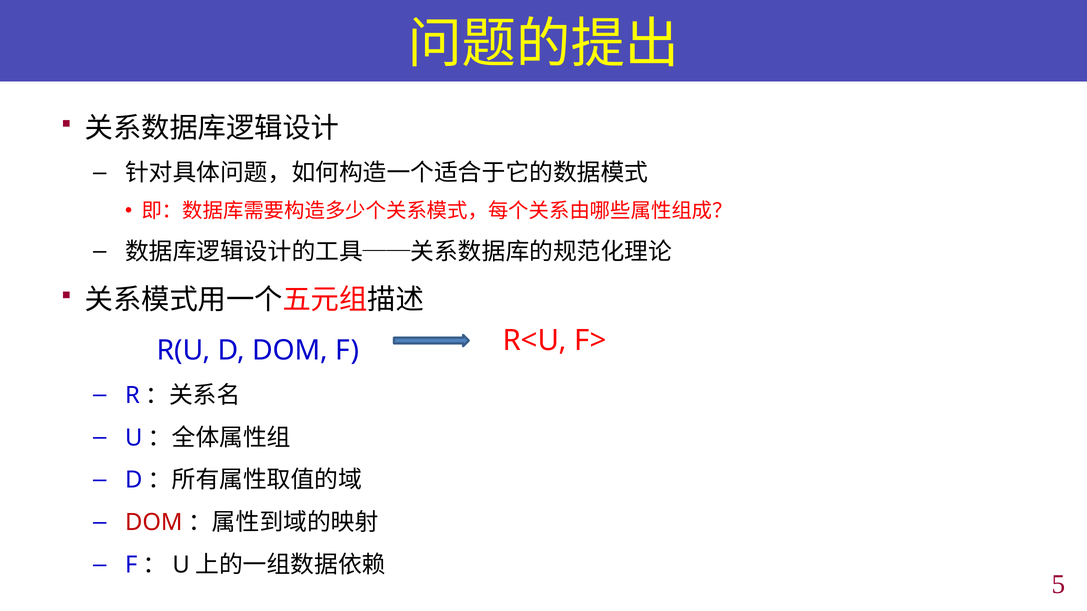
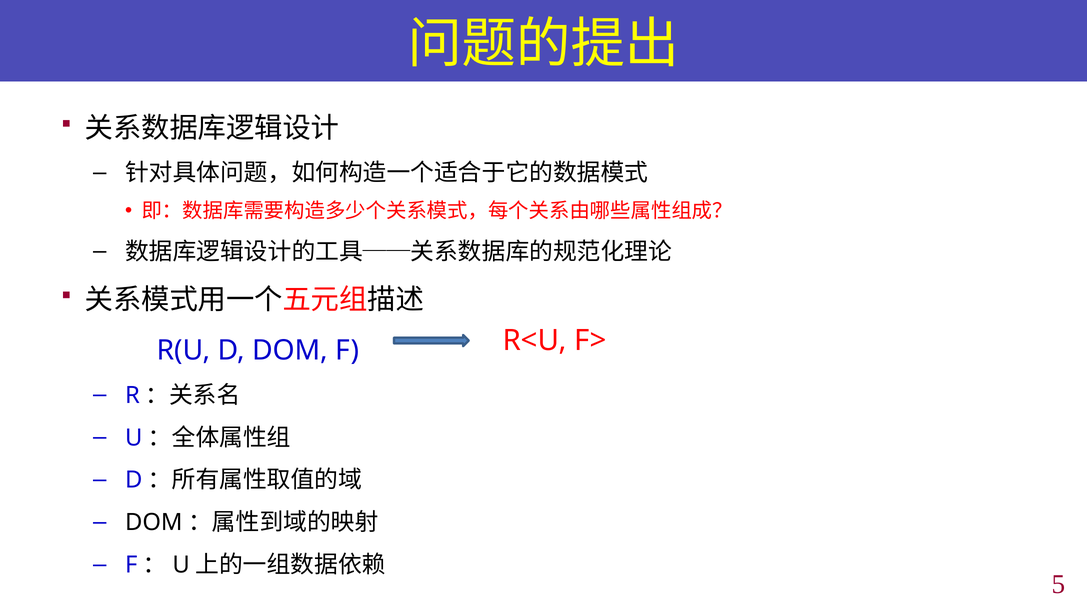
DOM at (154, 523) colour: red -> black
